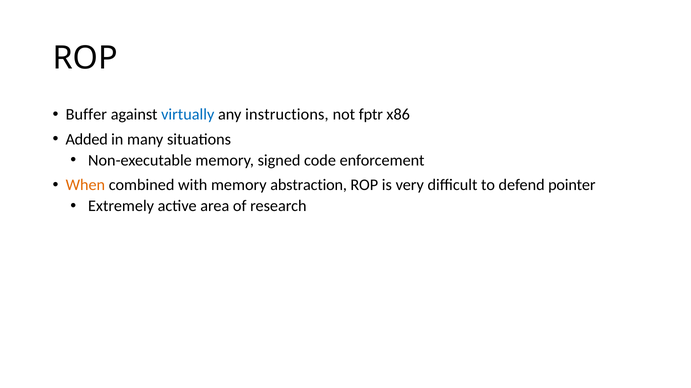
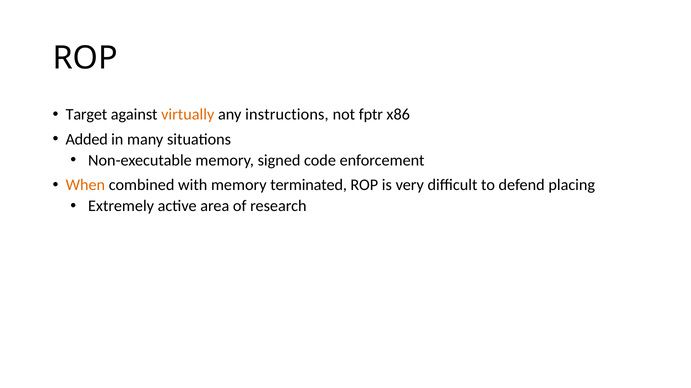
Buffer: Buffer -> Target
virtually colour: blue -> orange
abstraction: abstraction -> terminated
pointer: pointer -> placing
